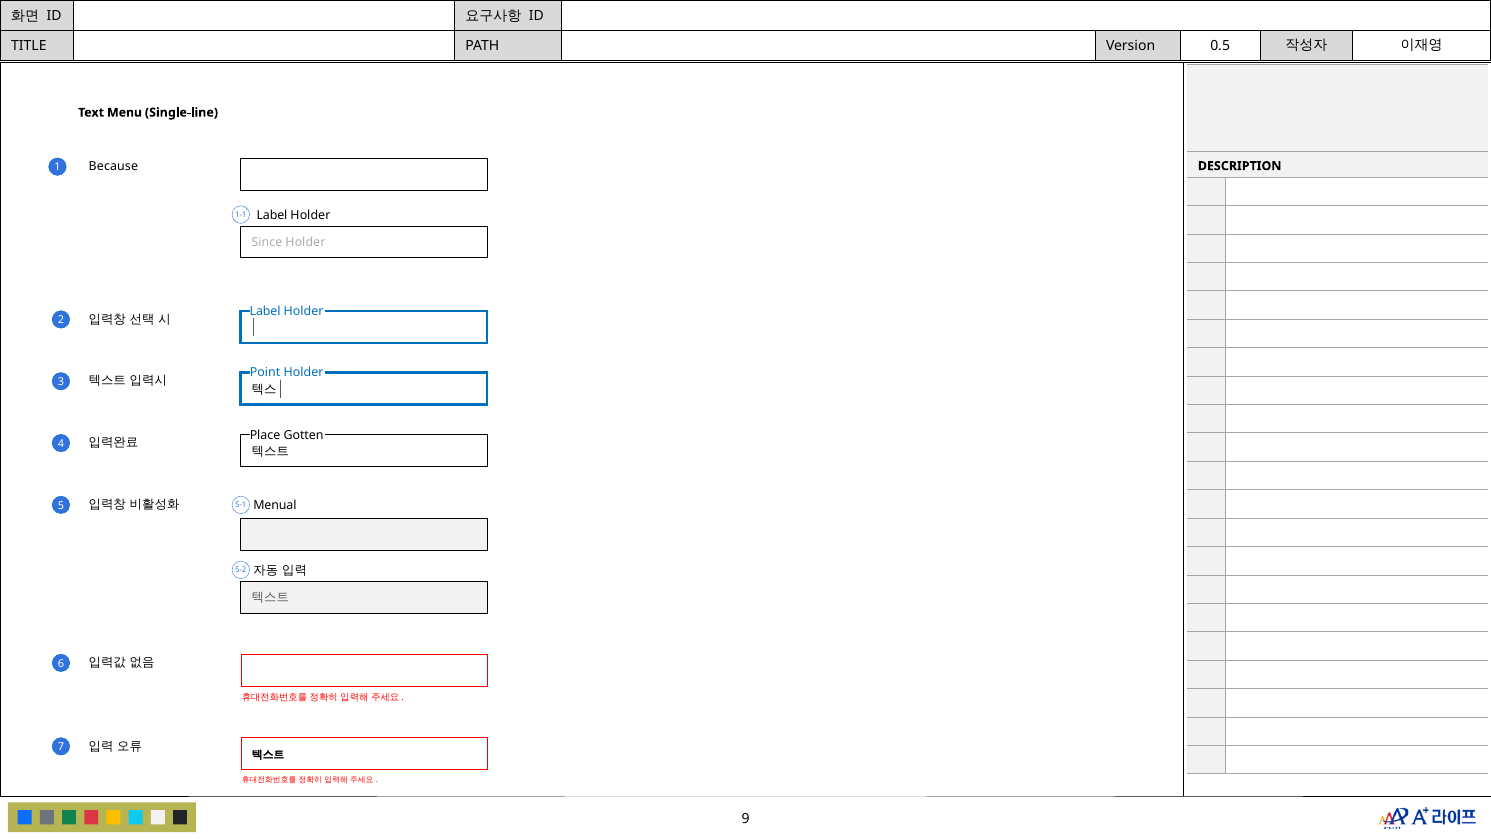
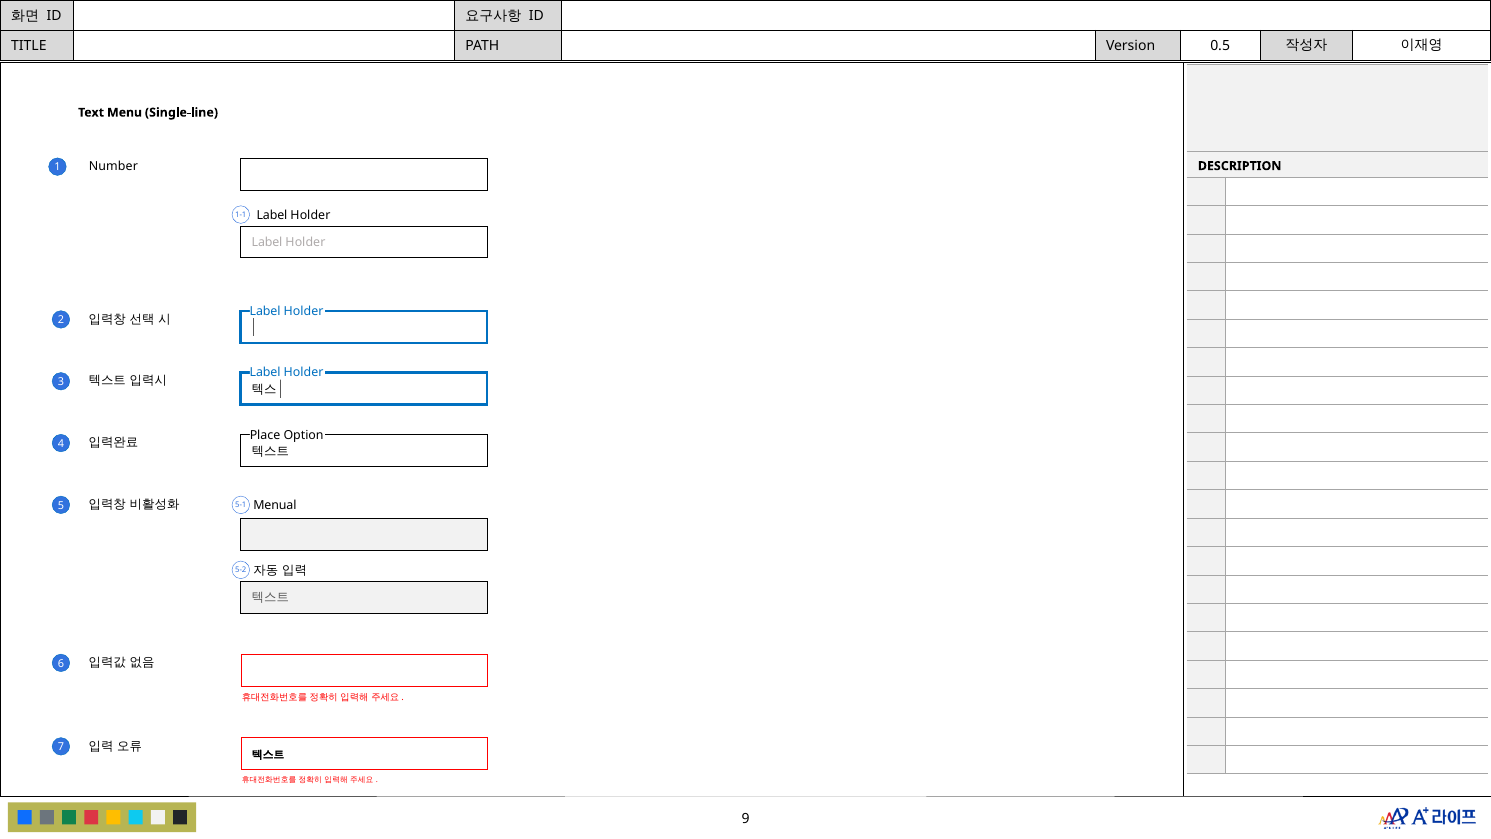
Because: Because -> Number
Since at (267, 242): Since -> Label
Point at (265, 373): Point -> Label
Gotten: Gotten -> Option
